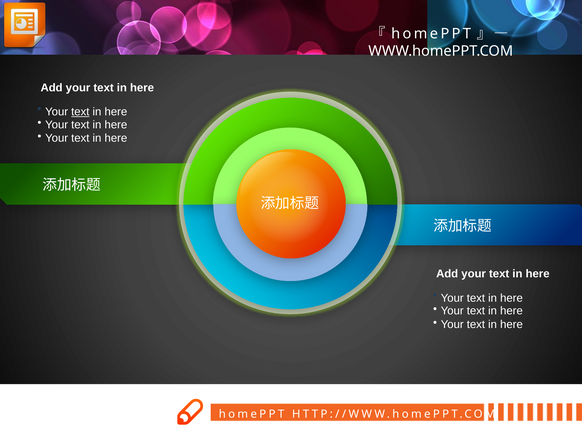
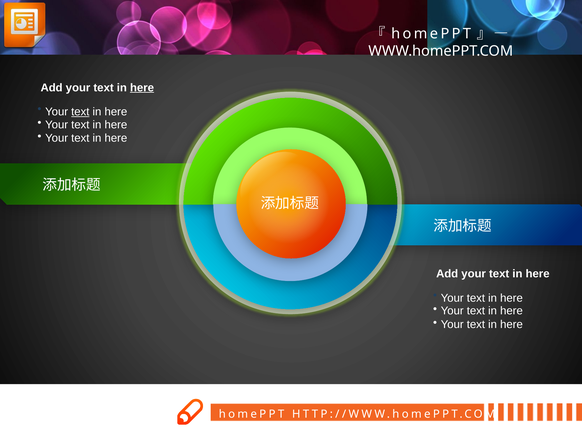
here at (142, 88) underline: none -> present
